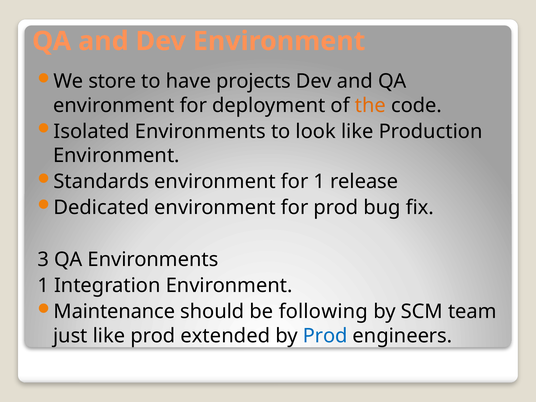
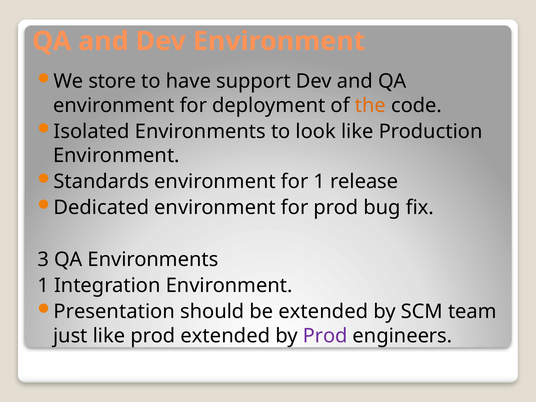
projects: projects -> support
Maintenance: Maintenance -> Presentation
be following: following -> extended
Prod at (325, 336) colour: blue -> purple
